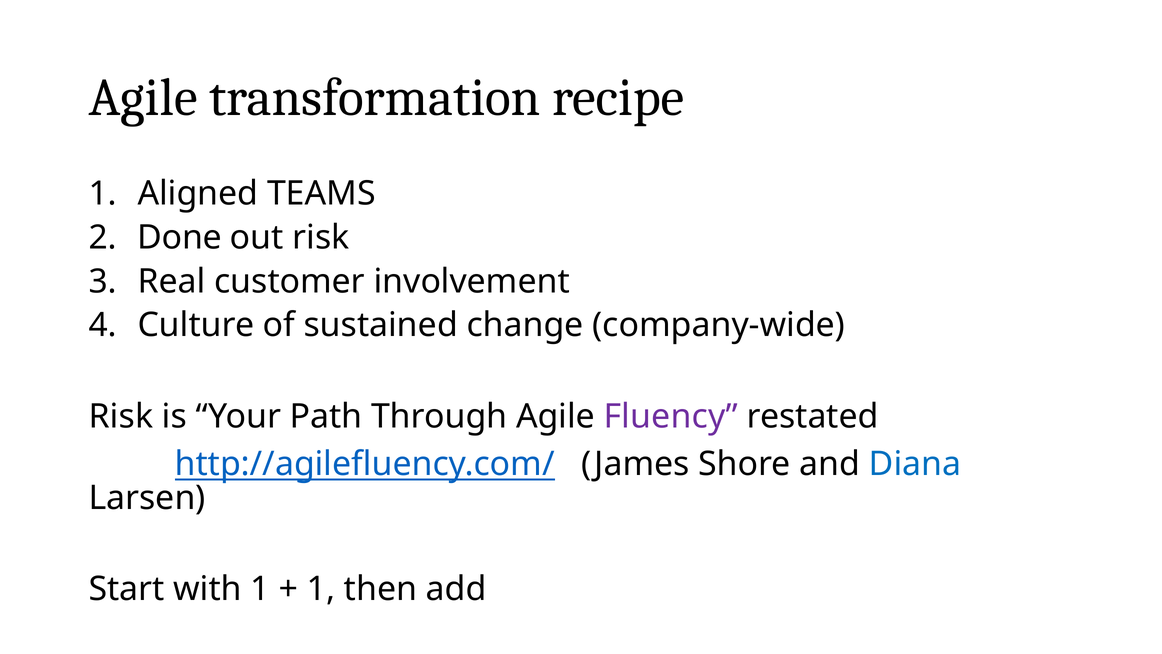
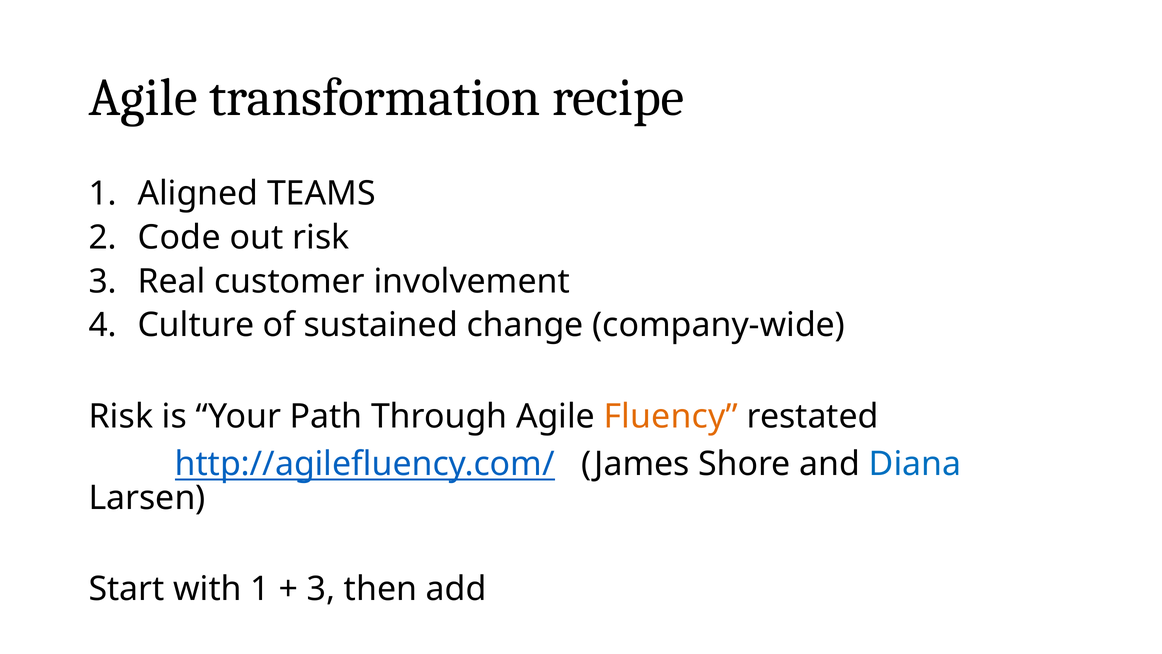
Done: Done -> Code
Fluency colour: purple -> orange
1 at (321, 589): 1 -> 3
